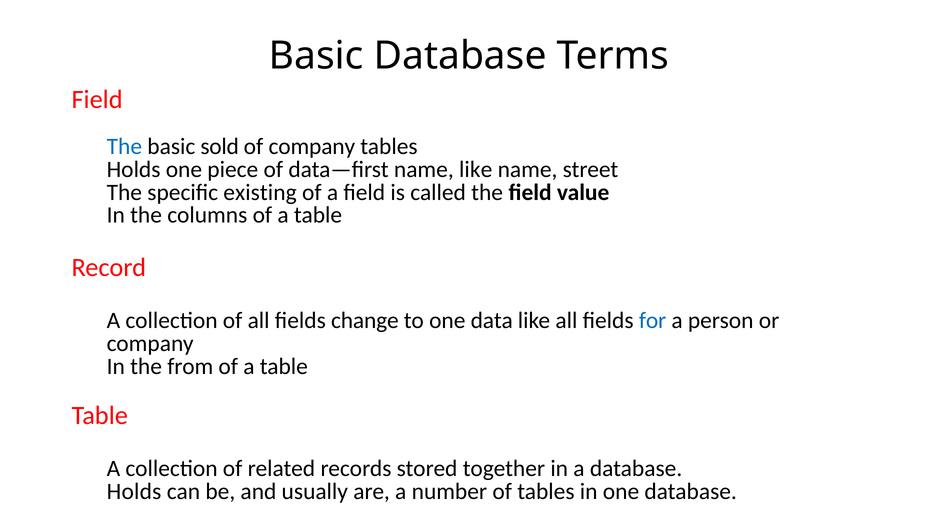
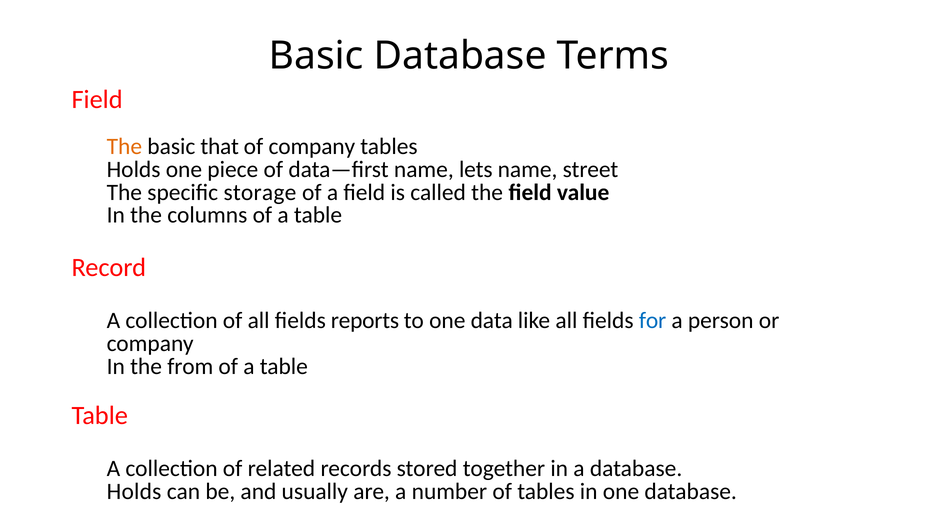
The at (124, 147) colour: blue -> orange
sold: sold -> that
name like: like -> lets
existing: existing -> storage
change: change -> reports
